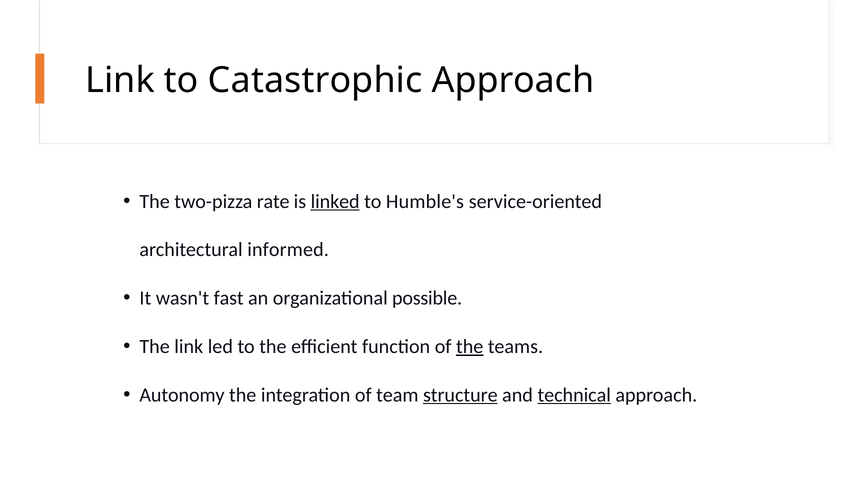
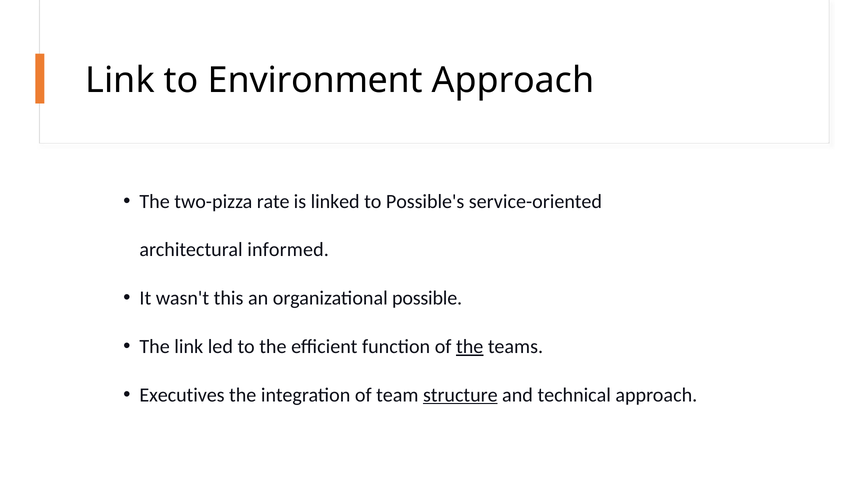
Catastrophic: Catastrophic -> Environment
linked underline: present -> none
Humble's: Humble's -> Possible's
fast: fast -> this
Autonomy: Autonomy -> Executives
technical underline: present -> none
